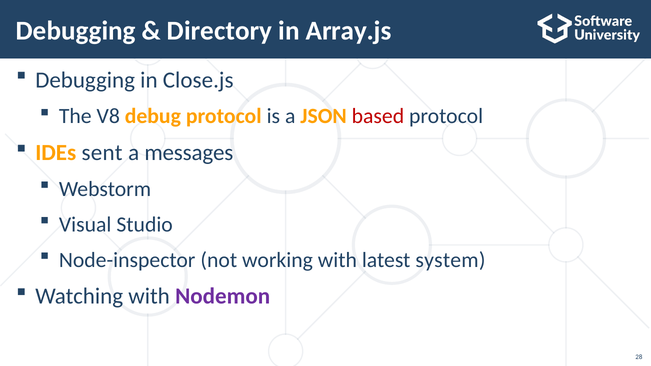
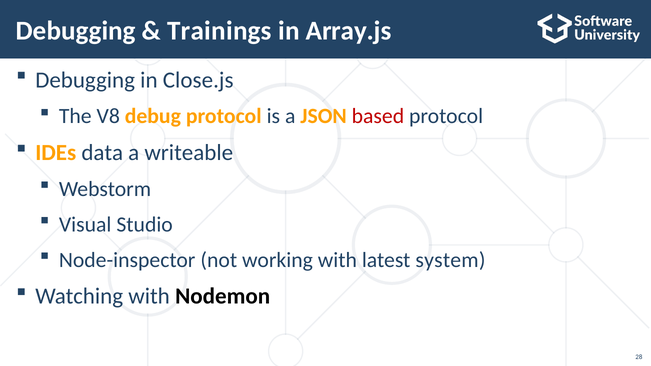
Directory: Directory -> Trainings
sent: sent -> data
messages: messages -> writeable
Nodemon colour: purple -> black
